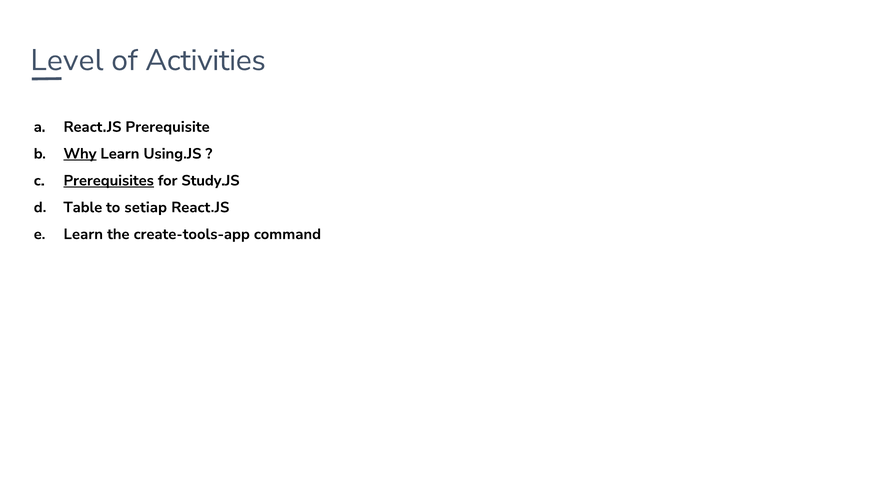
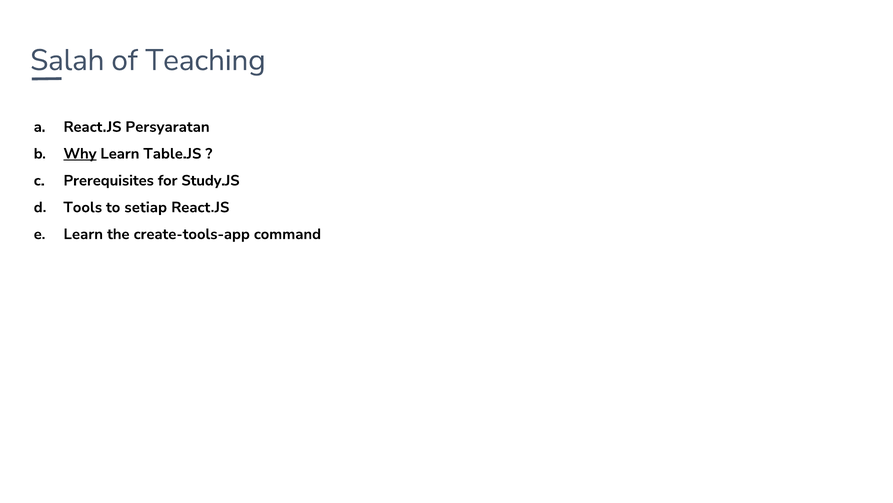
Level: Level -> Salah
Activities: Activities -> Teaching
Prerequisite: Prerequisite -> Persyaratan
Using.JS: Using.JS -> Table.JS
Prerequisites underline: present -> none
Table: Table -> Tools
